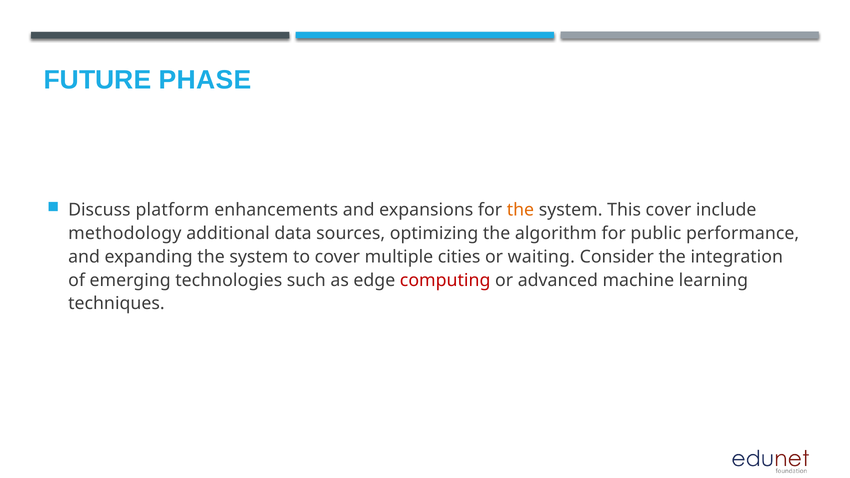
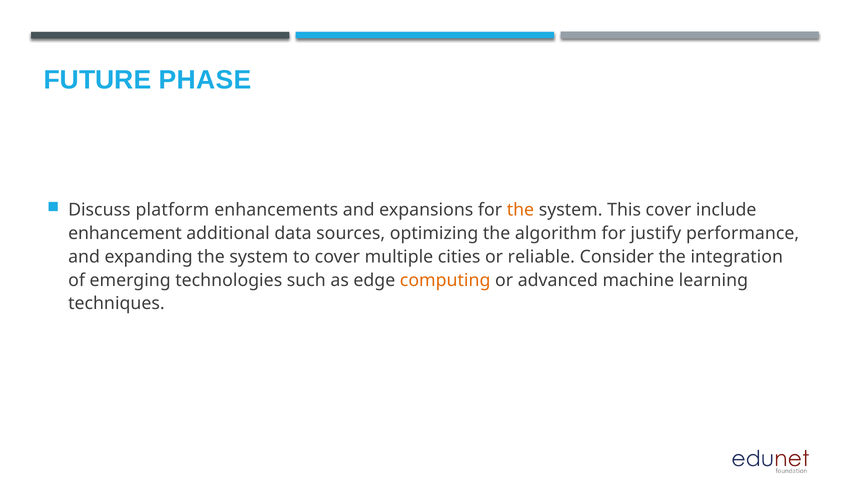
methodology: methodology -> enhancement
public: public -> justify
waiting: waiting -> reliable
computing colour: red -> orange
